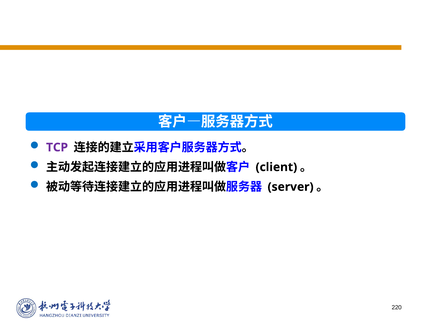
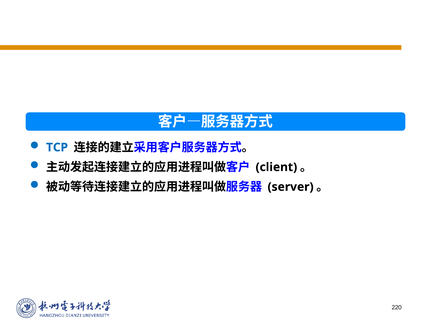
TCP colour: purple -> blue
